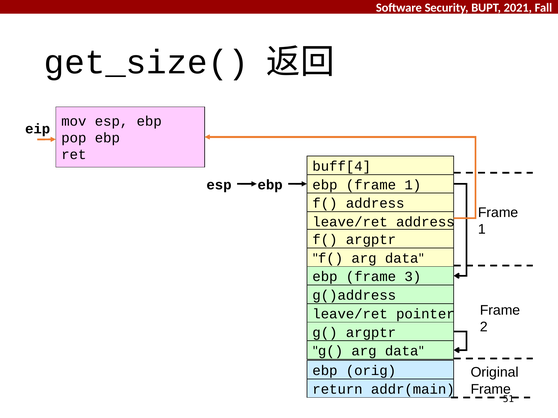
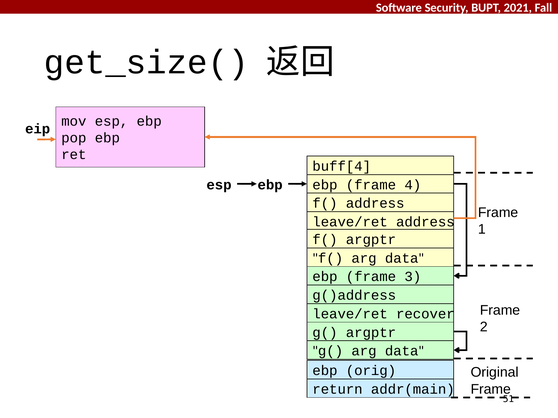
ebp frame 1: 1 -> 4
pointer: pointer -> recover
